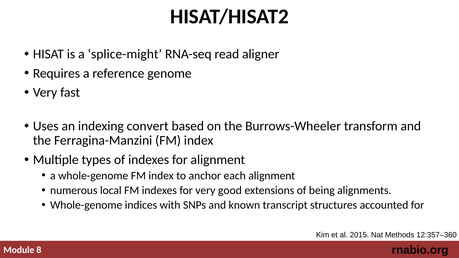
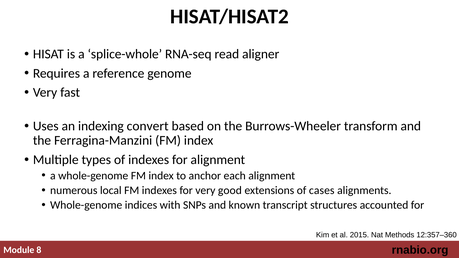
splice-might: splice-might -> splice-whole
being: being -> cases
